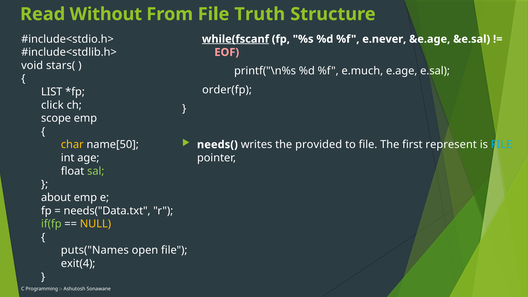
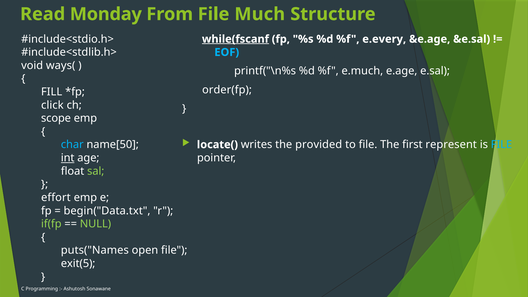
Without: Without -> Monday
Truth: Truth -> Much
e.never: e.never -> e.every
EOF colour: pink -> light blue
stars(: stars( -> ways(
LIST: LIST -> FILL
needs(: needs( -> locate(
char colour: yellow -> light blue
int underline: none -> present
about: about -> effort
needs("Data.txt: needs("Data.txt -> begin("Data.txt
NULL colour: yellow -> light green
exit(4: exit(4 -> exit(5
